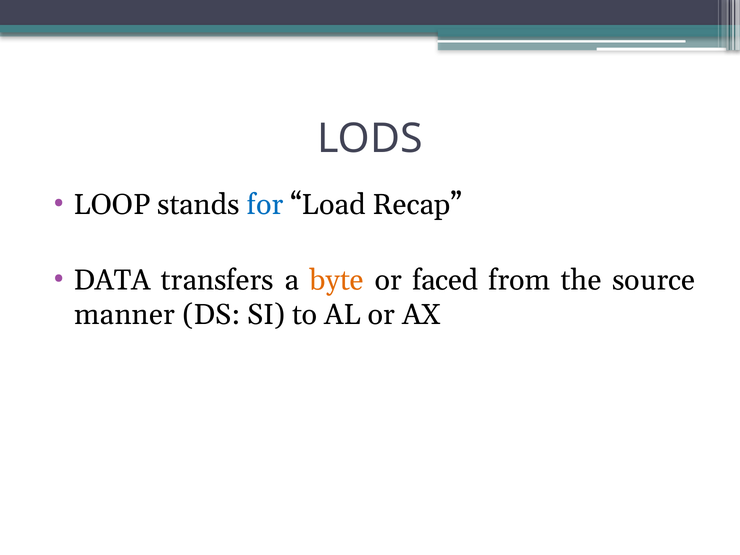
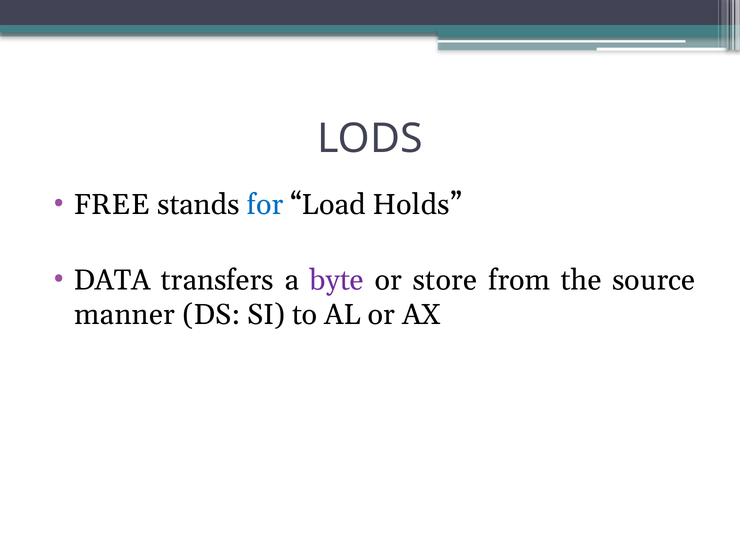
LOOP: LOOP -> FREE
Recap: Recap -> Holds
byte colour: orange -> purple
faced: faced -> store
